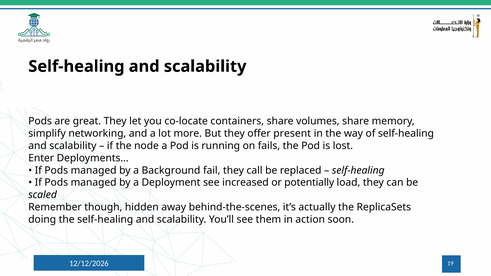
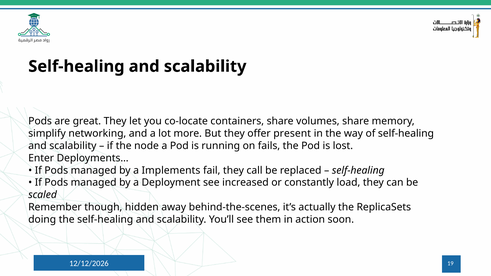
Background: Background -> Implements
potentially: potentially -> constantly
